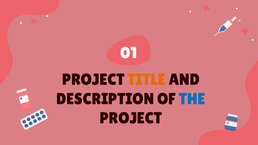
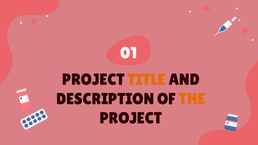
THE colour: blue -> orange
